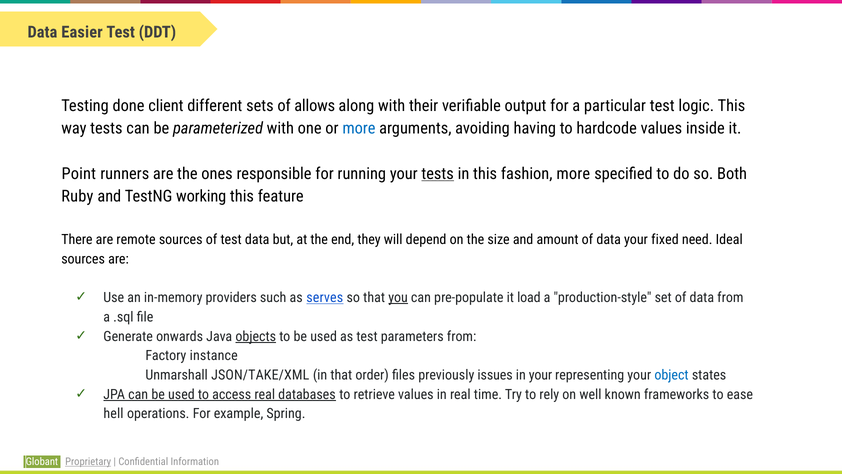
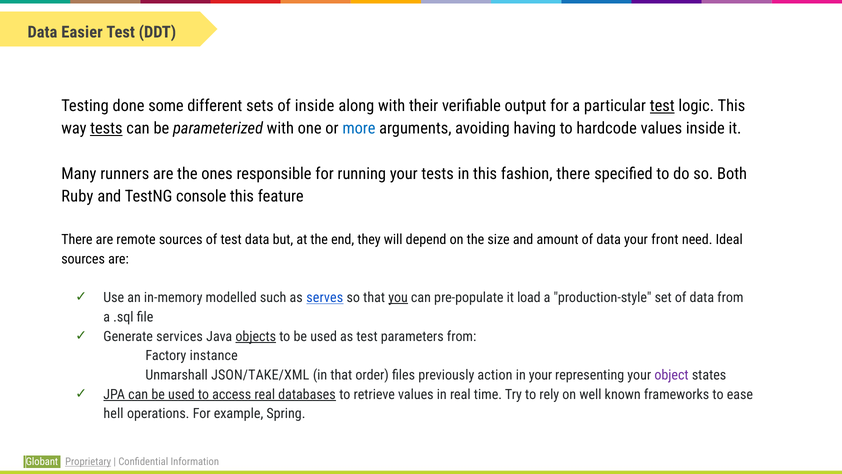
client: client -> some
of allows: allows -> inside
test at (662, 106) underline: none -> present
tests at (106, 128) underline: none -> present
Point: Point -> Many
tests at (438, 174) underline: present -> none
fashion more: more -> there
working: working -> console
fixed: fixed -> front
providers: providers -> modelled
onwards: onwards -> services
issues: issues -> action
object colour: blue -> purple
